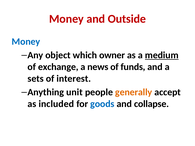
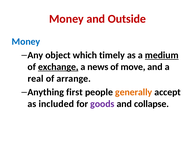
owner: owner -> timely
exchange underline: none -> present
funds: funds -> move
sets: sets -> real
interest: interest -> arrange
unit: unit -> first
goods colour: blue -> purple
